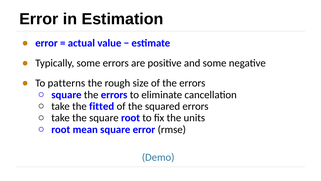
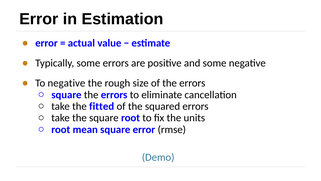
To patterns: patterns -> negative
